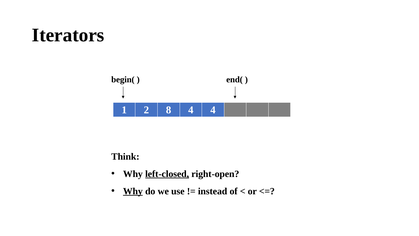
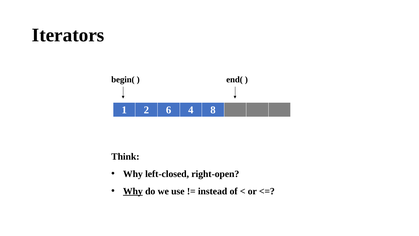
8: 8 -> 6
4 4: 4 -> 8
left-closed underline: present -> none
